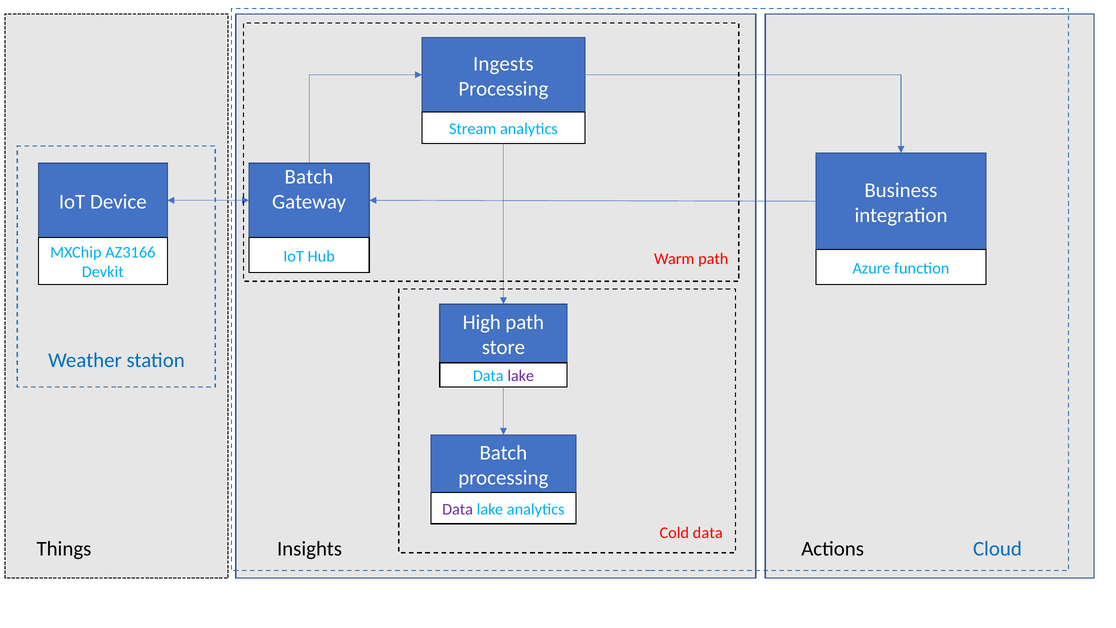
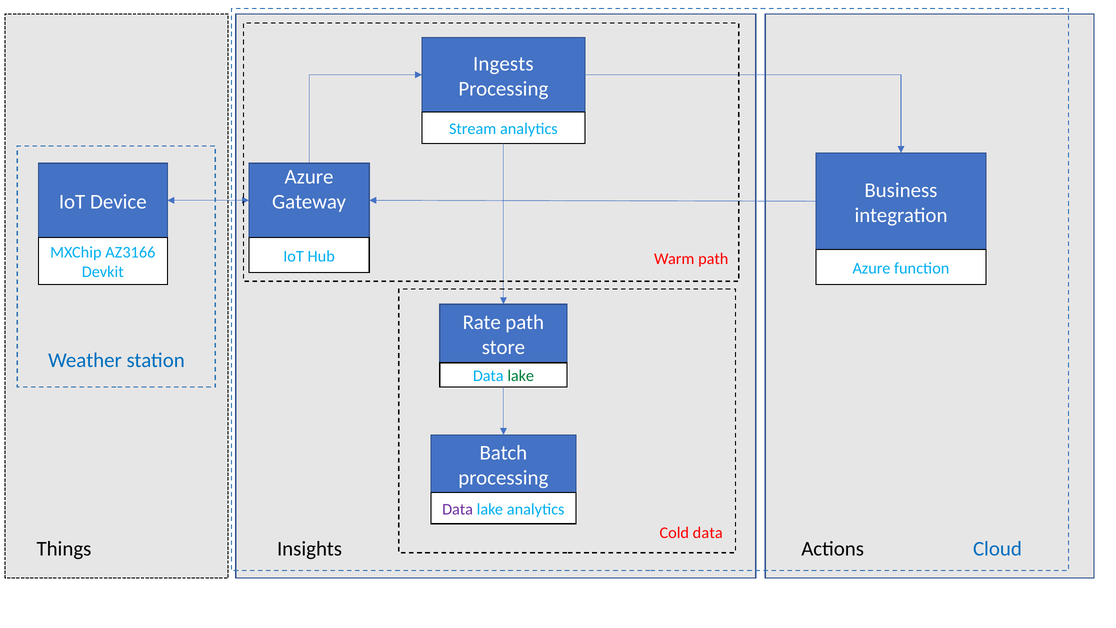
Batch at (309, 177): Batch -> Azure
High: High -> Rate
lake at (521, 376) colour: purple -> green
